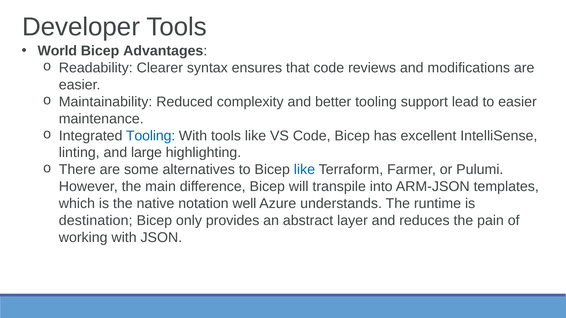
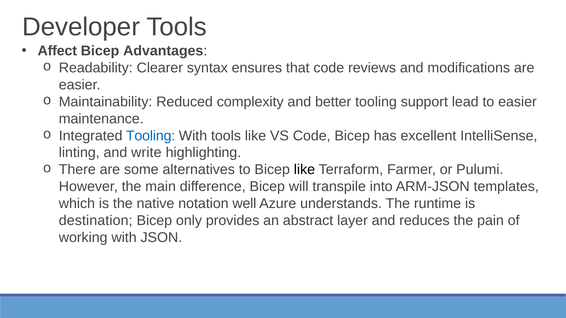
World: World -> Affect
large: large -> write
like at (304, 170) colour: blue -> black
